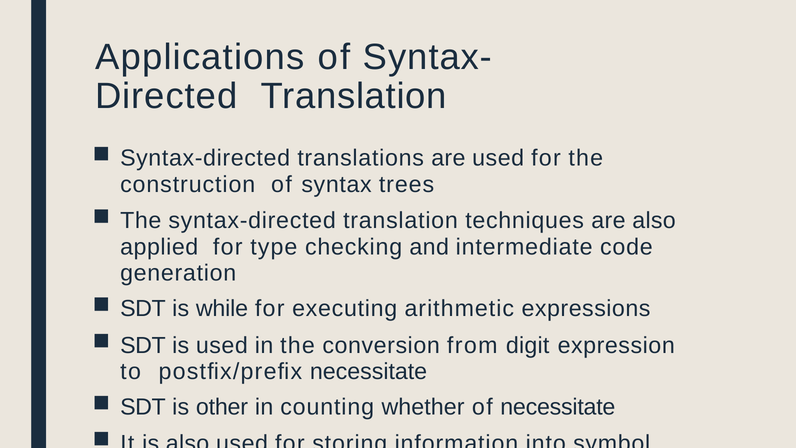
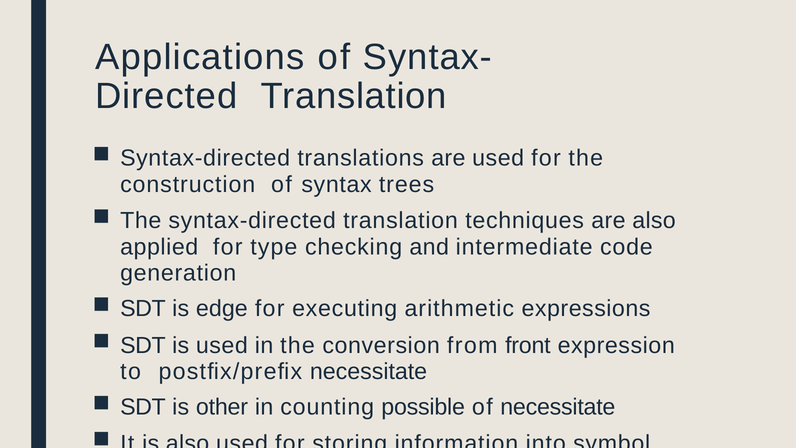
while: while -> edge
digit: digit -> front
whether: whether -> possible
